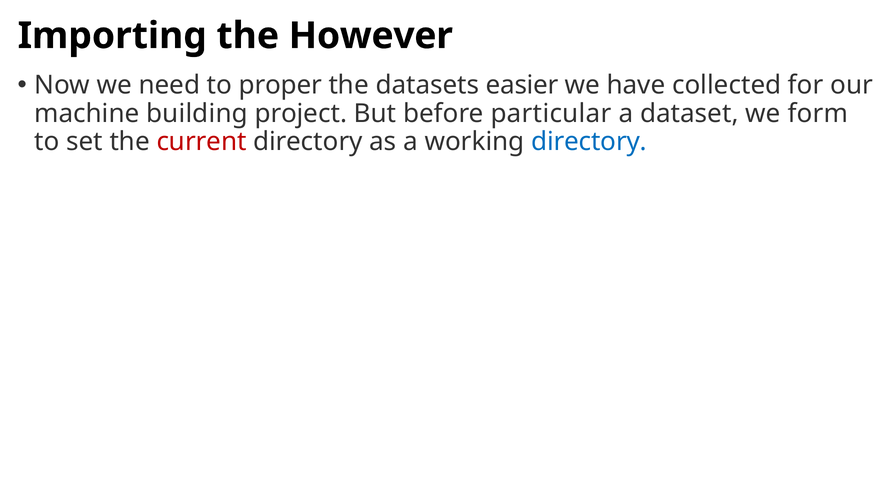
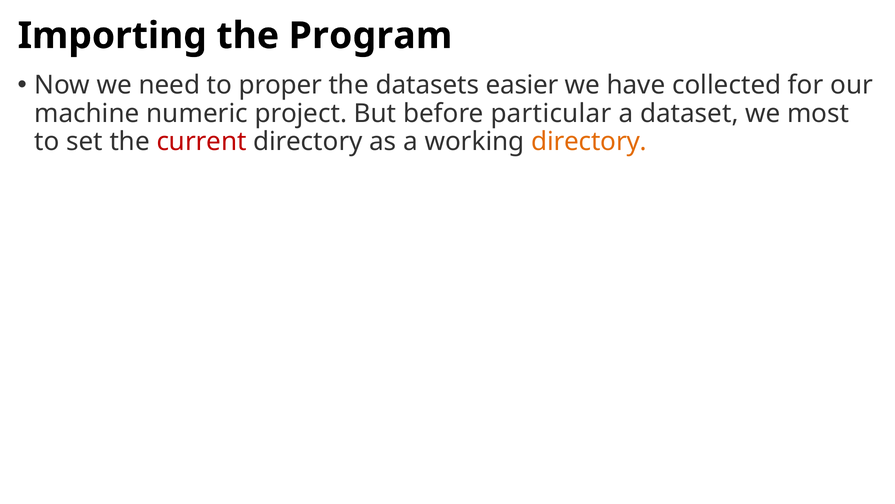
However: However -> Program
building: building -> numeric
form: form -> most
directory at (589, 141) colour: blue -> orange
